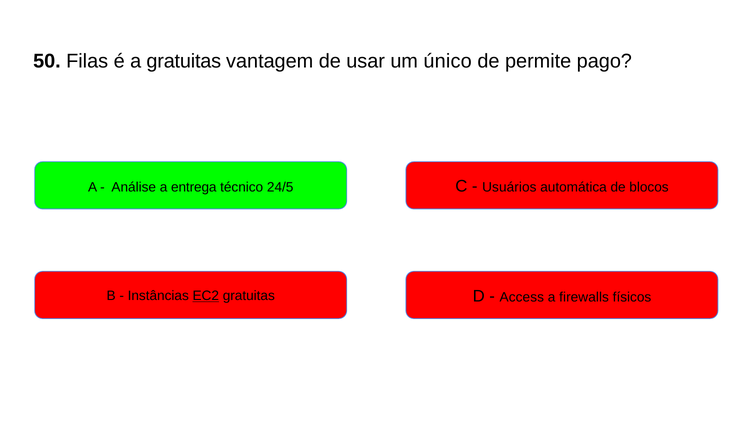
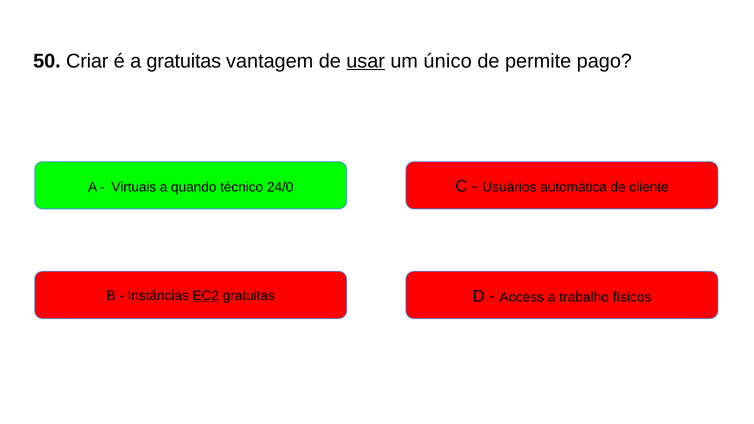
Filas: Filas -> Criar
usar underline: none -> present
blocos: blocos -> cliente
Análise: Análise -> Virtuais
entrega: entrega -> quando
24/5: 24/5 -> 24/0
firewalls: firewalls -> trabalho
